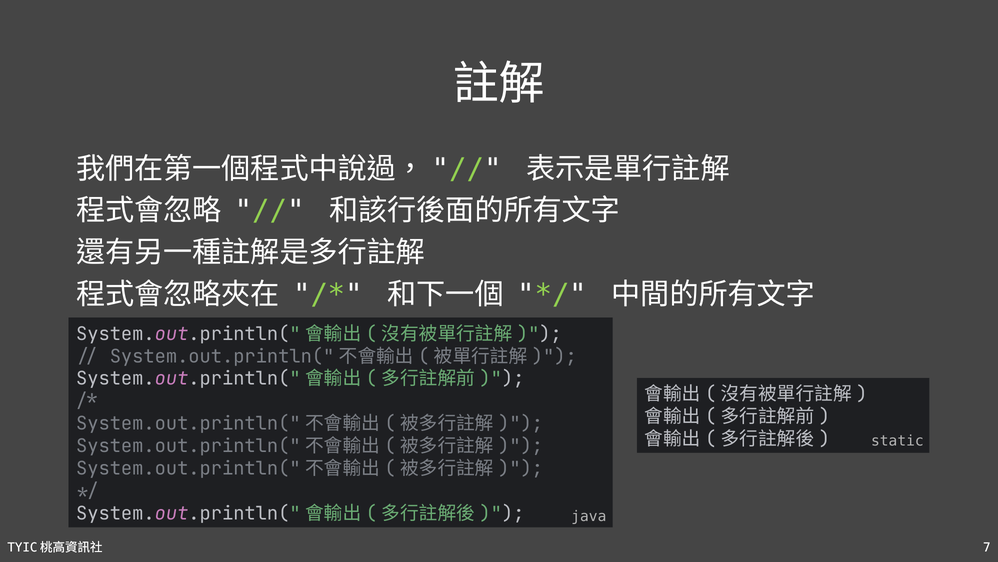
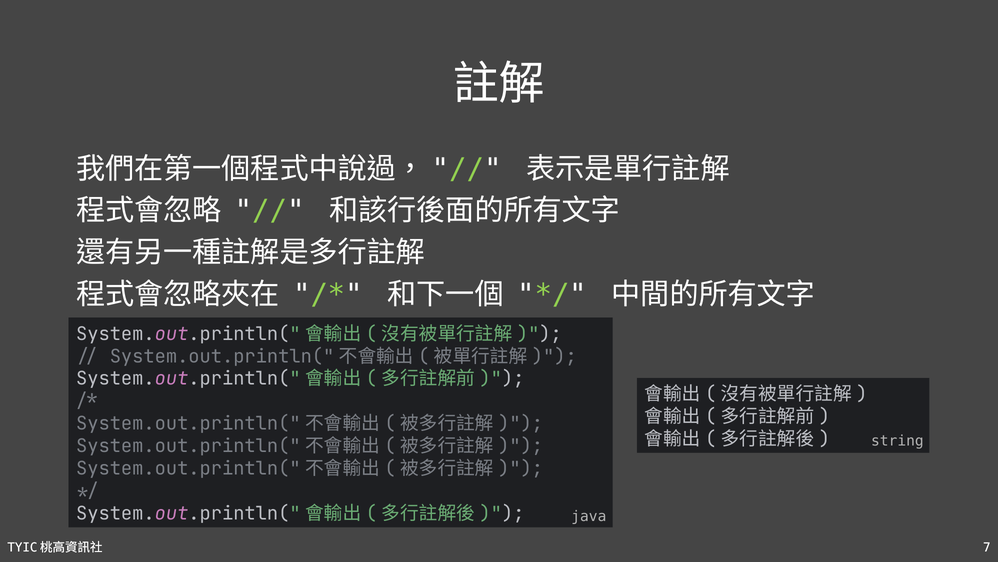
static: static -> string
